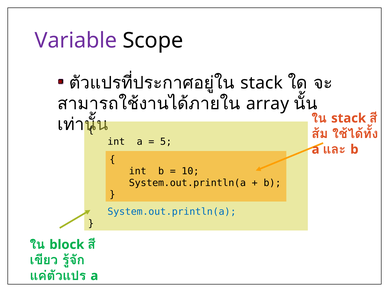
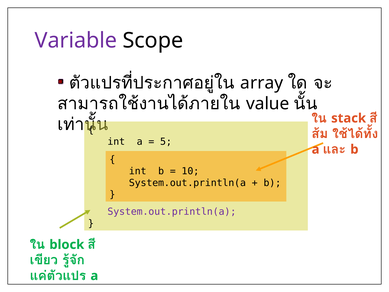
stack at (262, 83): stack -> array
array: array -> value
System.out.println(a at (172, 212) colour: blue -> purple
